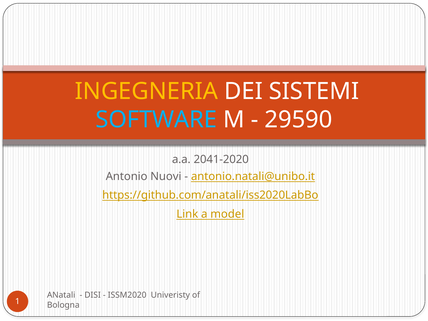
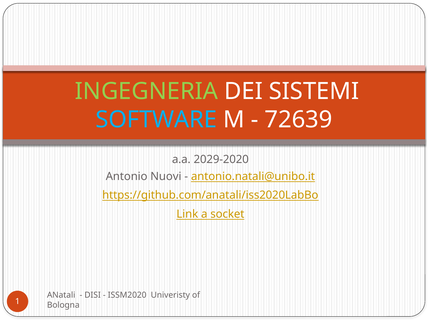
INGEGNERIA colour: yellow -> light green
29590: 29590 -> 72639
2041-2020: 2041-2020 -> 2029-2020
model: model -> socket
